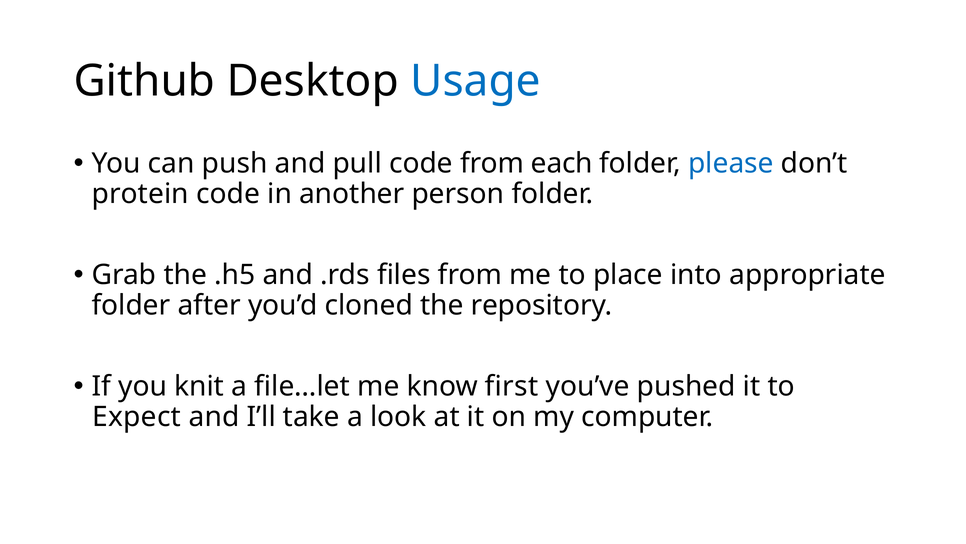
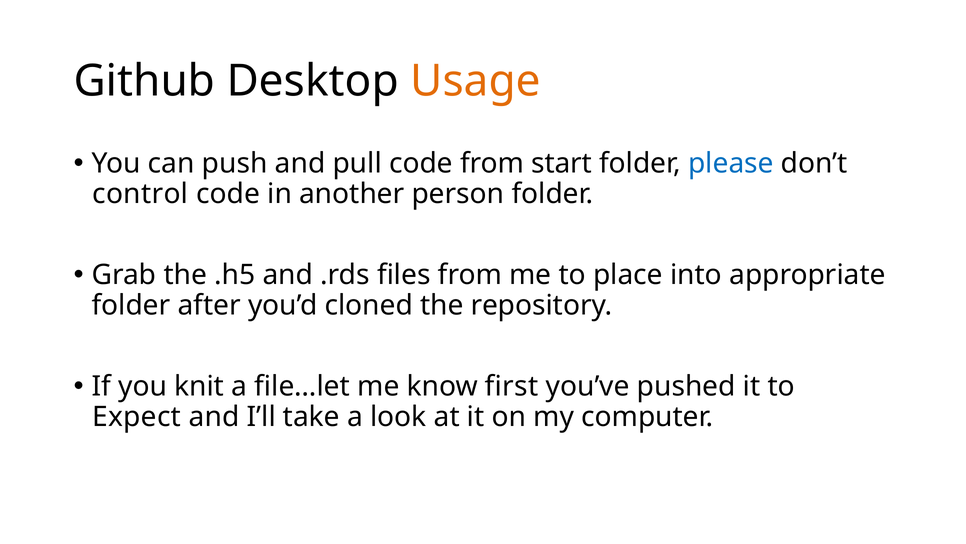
Usage colour: blue -> orange
each: each -> start
protein: protein -> control
